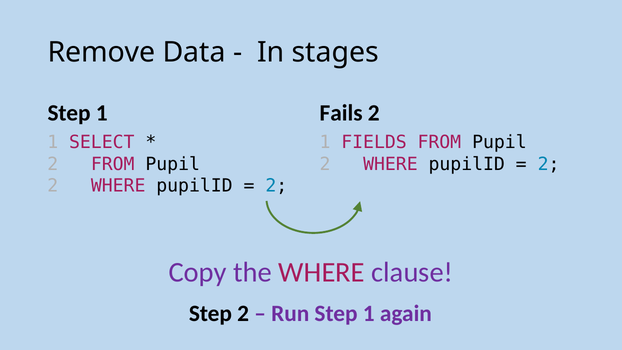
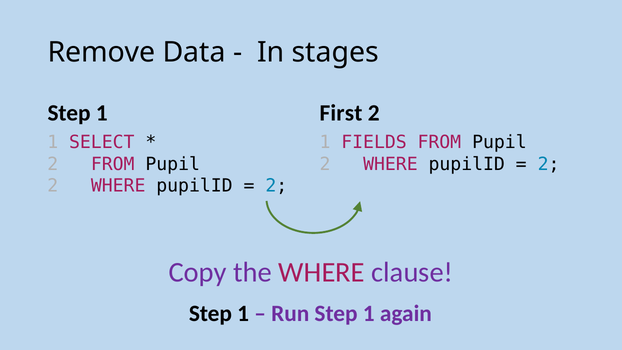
Fails: Fails -> First
2 at (243, 313): 2 -> 1
